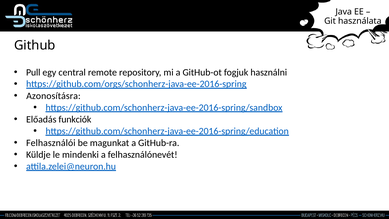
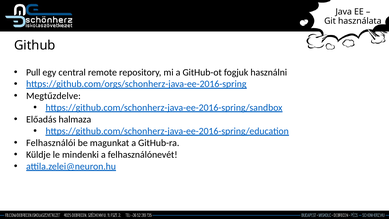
Azonosításra: Azonosításra -> Megtűzdelve
funkciók: funkciók -> halmaza
